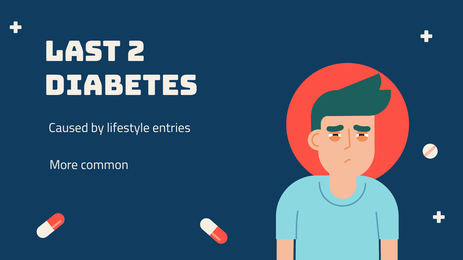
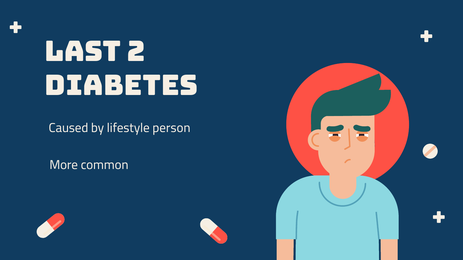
entries: entries -> person
